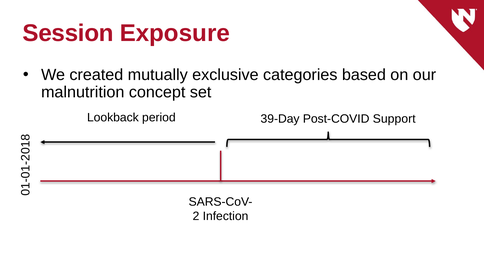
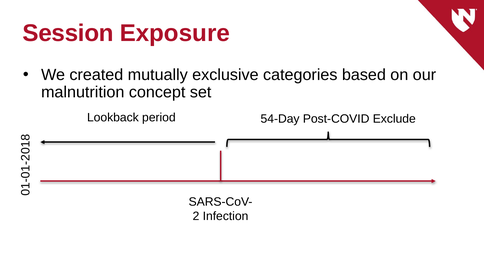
39-Day: 39-Day -> 54-Day
Support: Support -> Exclude
